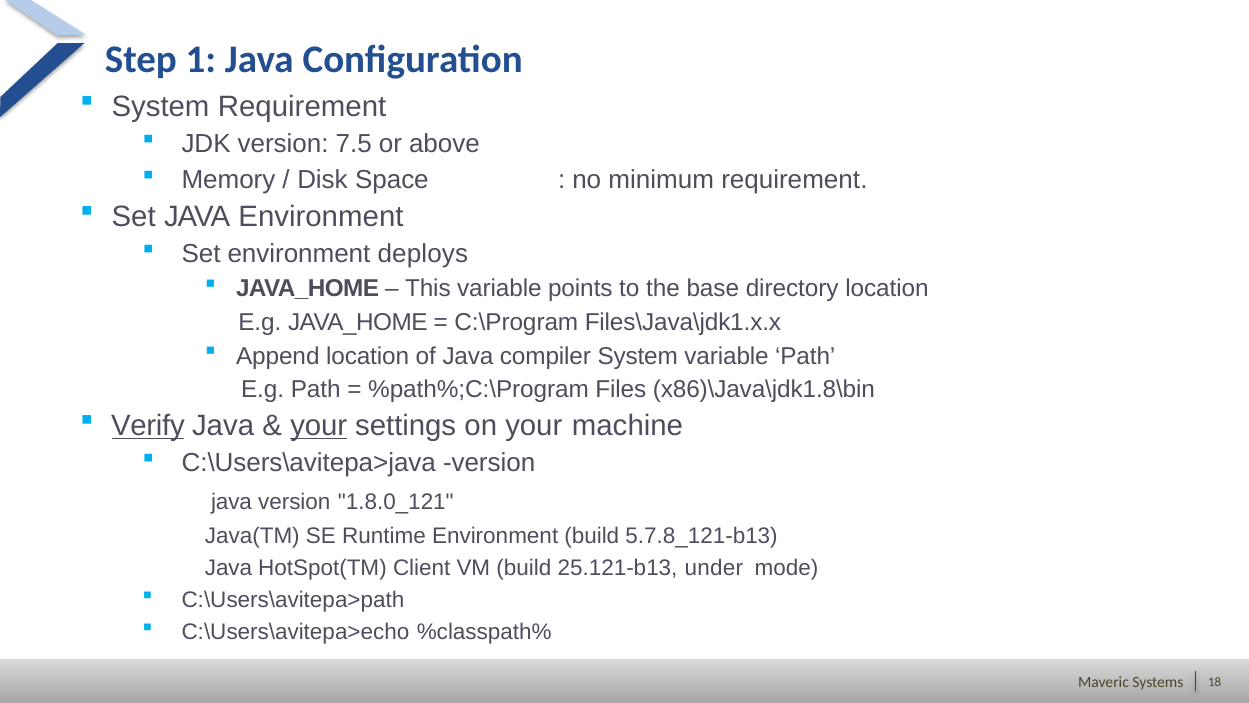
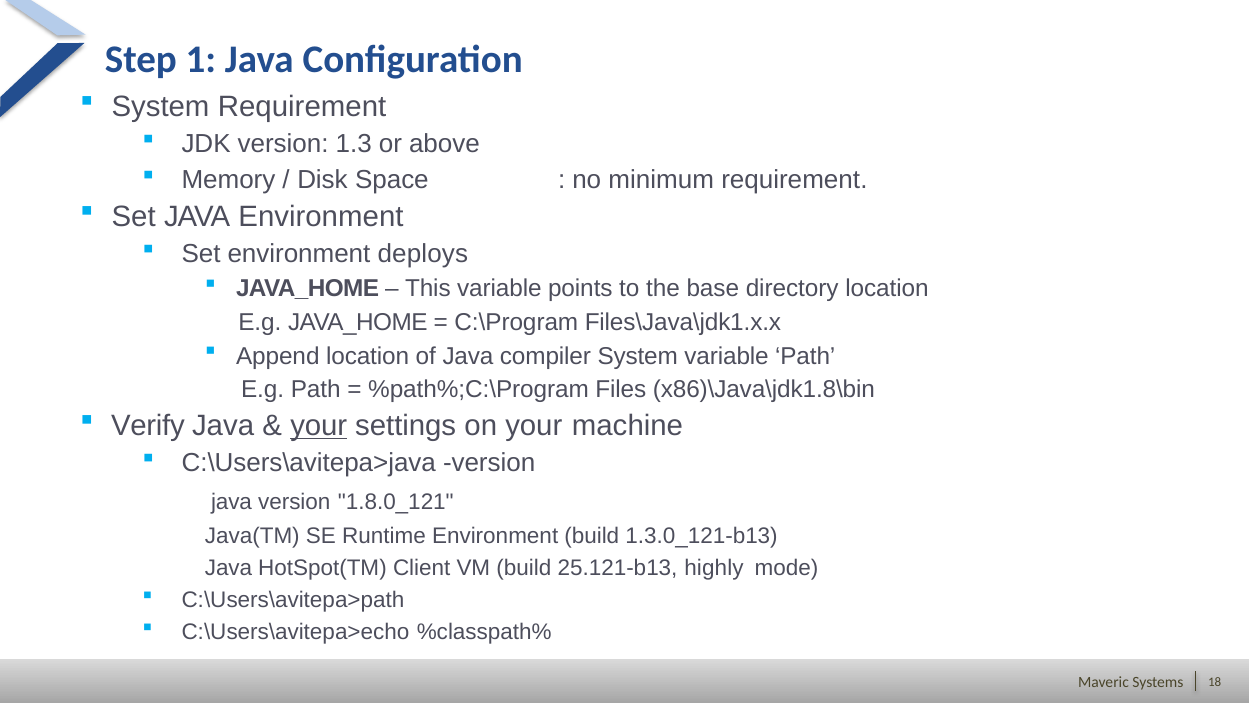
7.5: 7.5 -> 1.3
Verify underline: present -> none
5.7.8_121-b13: 5.7.8_121-b13 -> 1.3.0_121-b13
under: under -> highly
